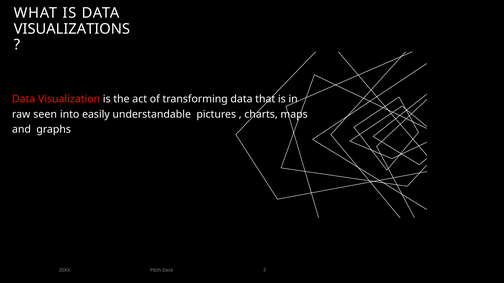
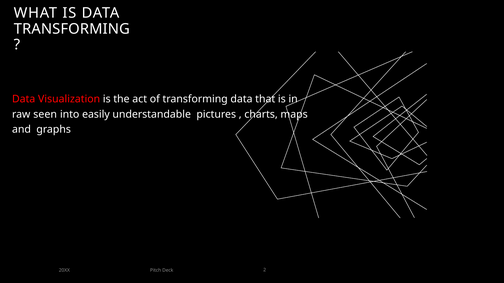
VISUALIZATIONS at (72, 29): VISUALIZATIONS -> TRANSFORMING
